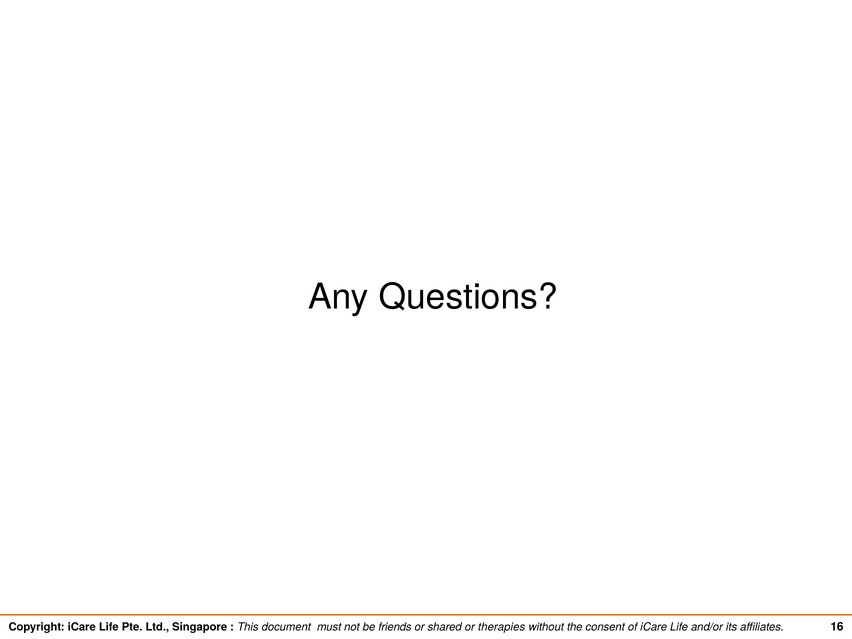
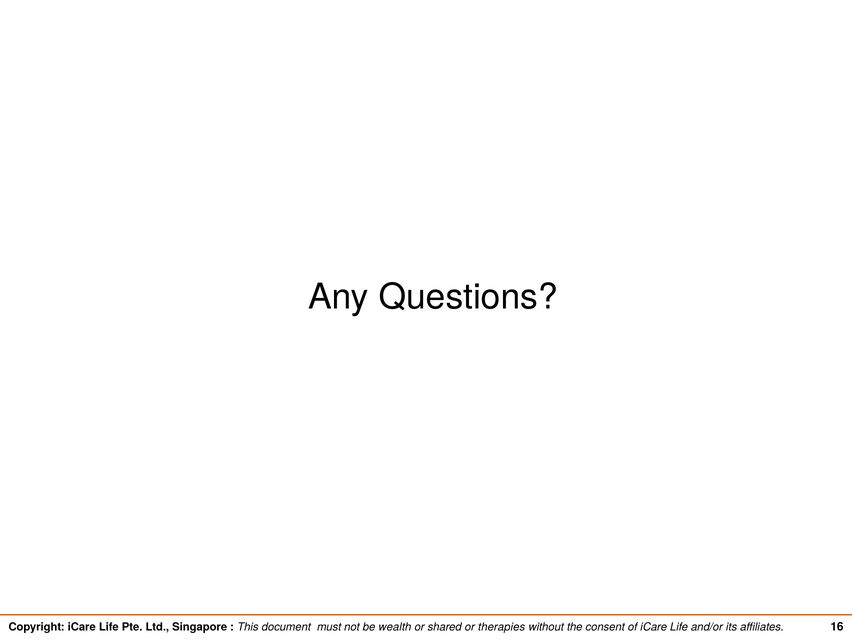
friends: friends -> wealth
